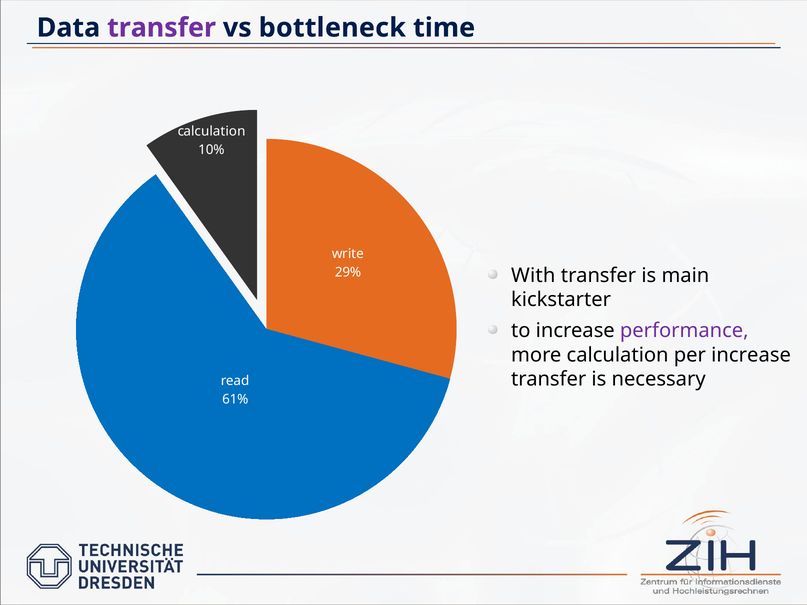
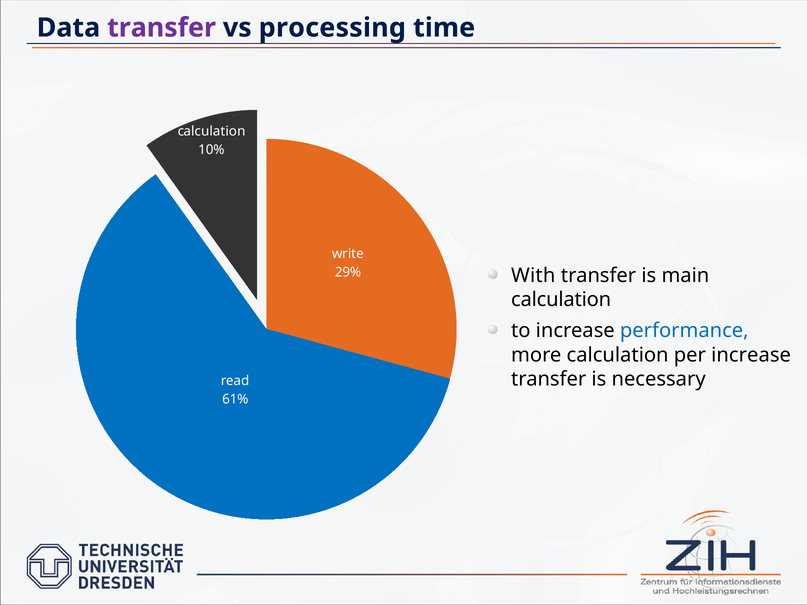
bottleneck: bottleneck -> processing
kickstarter at (561, 300): kickstarter -> calculation
performance colour: purple -> blue
